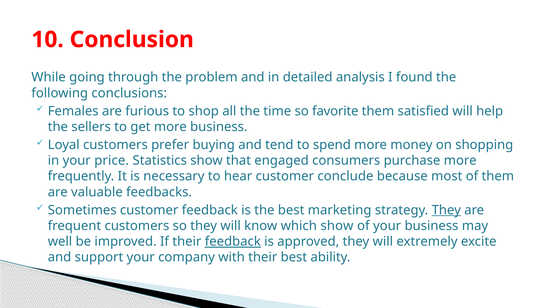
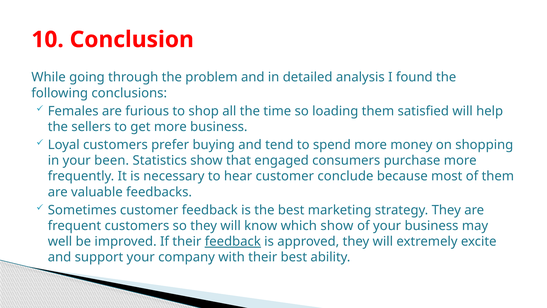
favorite: favorite -> loading
price: price -> been
They at (446, 210) underline: present -> none
